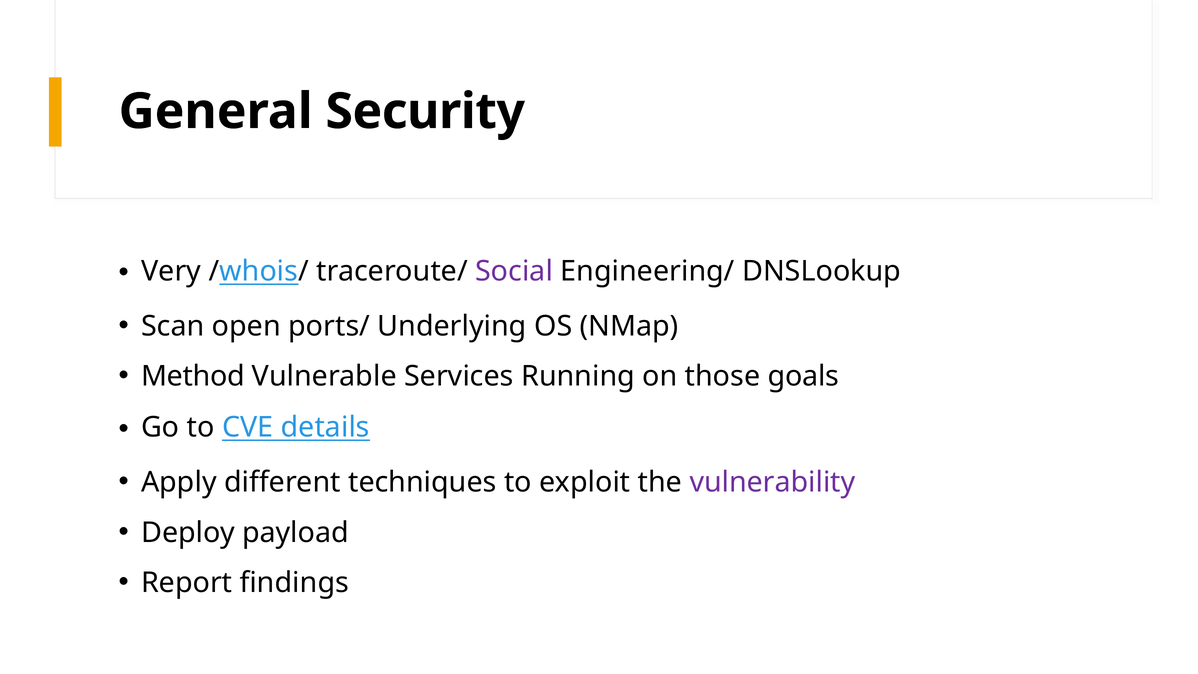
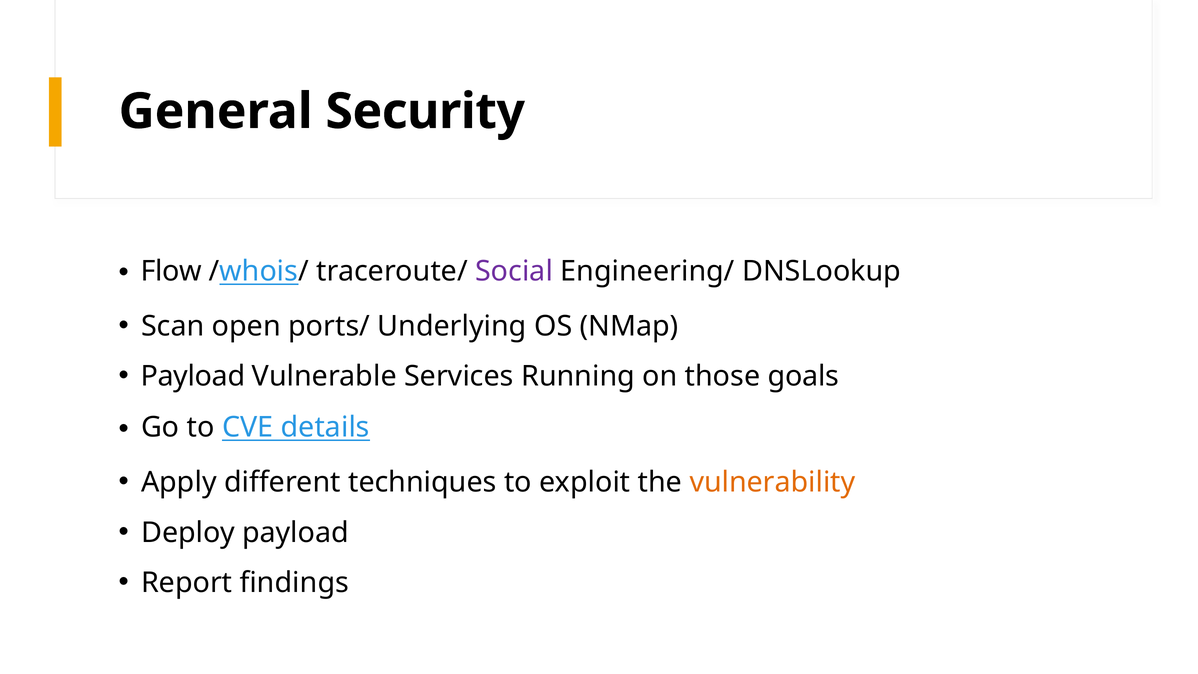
Very: Very -> Flow
Method at (193, 376): Method -> Payload
vulnerability colour: purple -> orange
